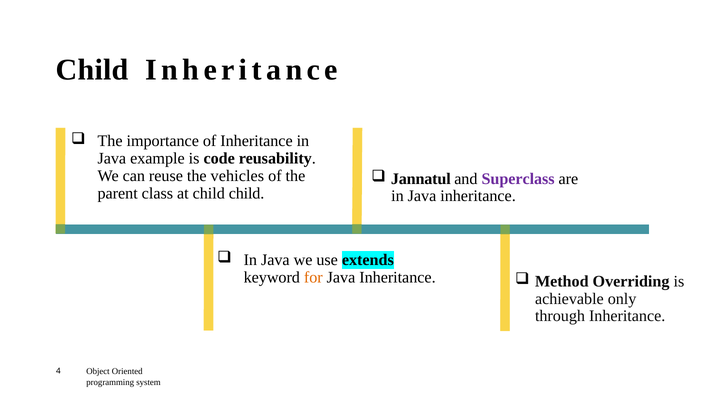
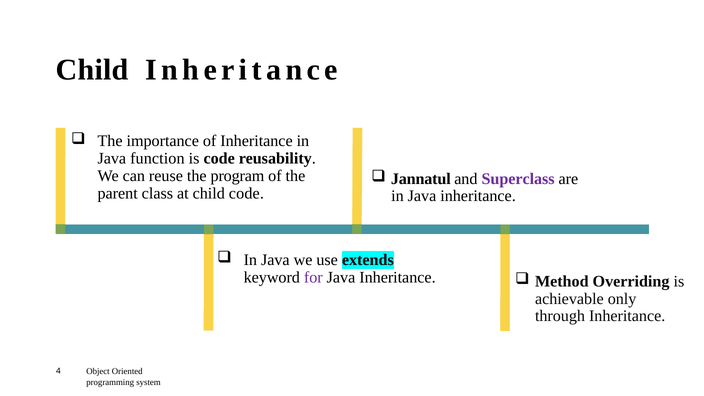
example: example -> function
vehicles: vehicles -> program
child child: child -> code
for colour: orange -> purple
